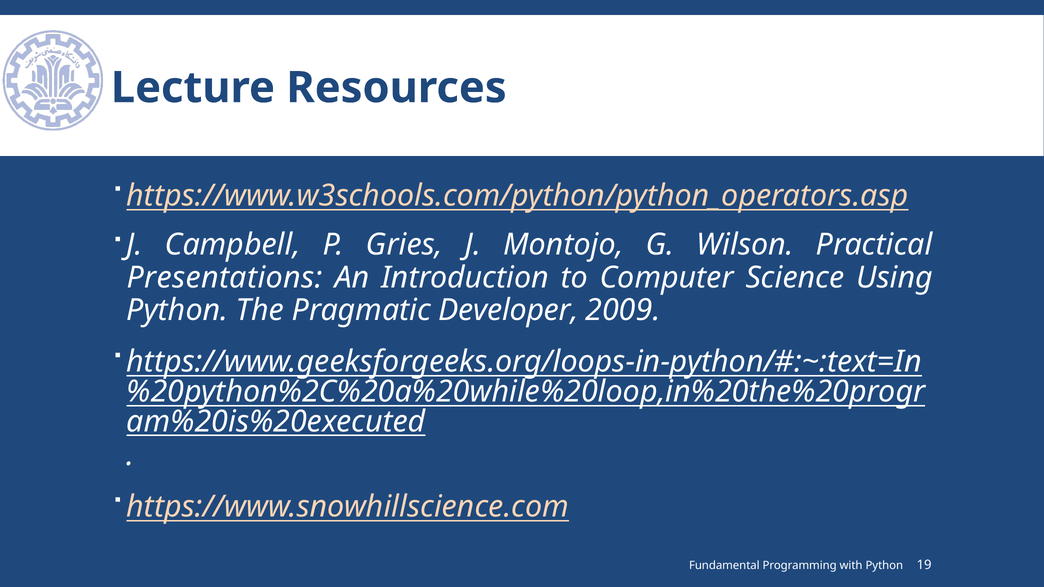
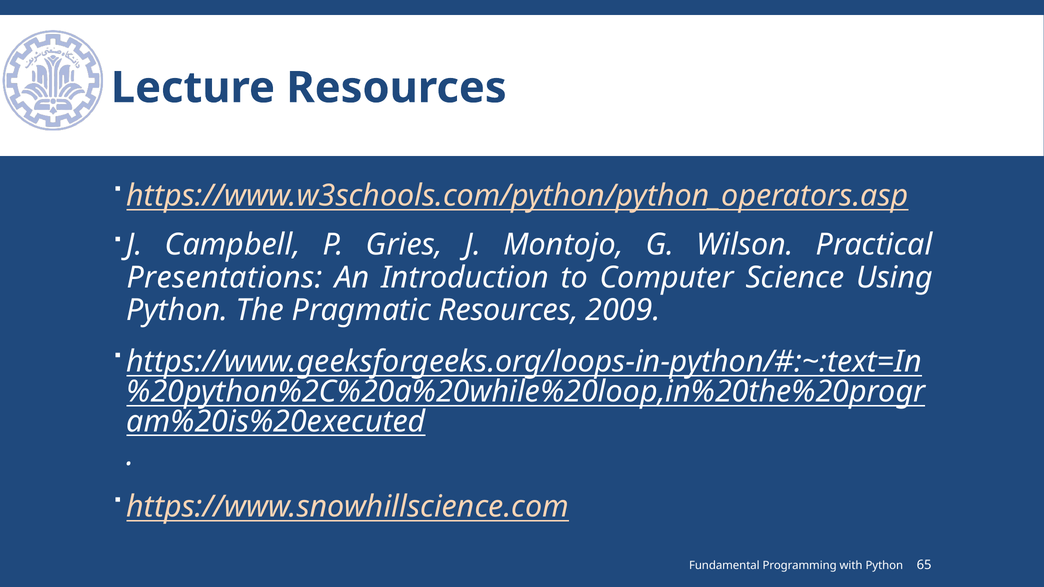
Pragmatic Developer: Developer -> Resources
19: 19 -> 65
